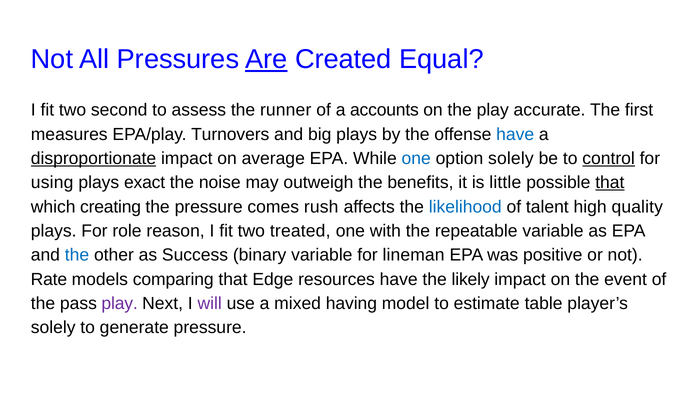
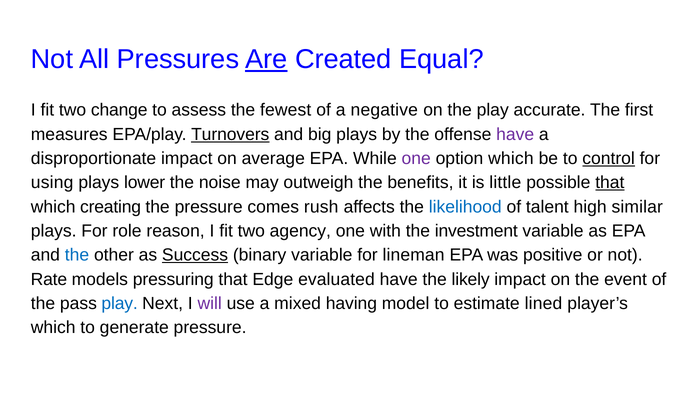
second: second -> change
runner: runner -> fewest
accounts: accounts -> negative
Turnovers underline: none -> present
have at (515, 134) colour: blue -> purple
disproportionate underline: present -> none
one at (416, 158) colour: blue -> purple
option solely: solely -> which
exact: exact -> lower
quality: quality -> similar
treated: treated -> agency
repeatable: repeatable -> investment
Success underline: none -> present
comparing: comparing -> pressuring
resources: resources -> evaluated
play at (120, 303) colour: purple -> blue
table: table -> lined
solely at (53, 327): solely -> which
